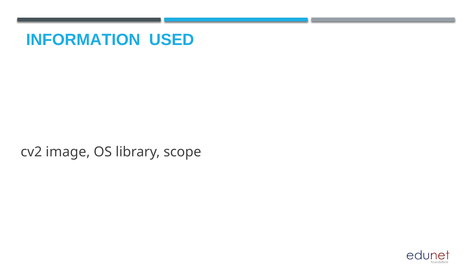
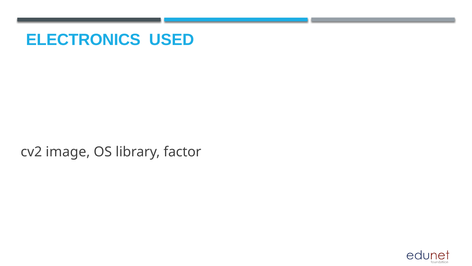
INFORMATION: INFORMATION -> ELECTRONICS
scope: scope -> factor
